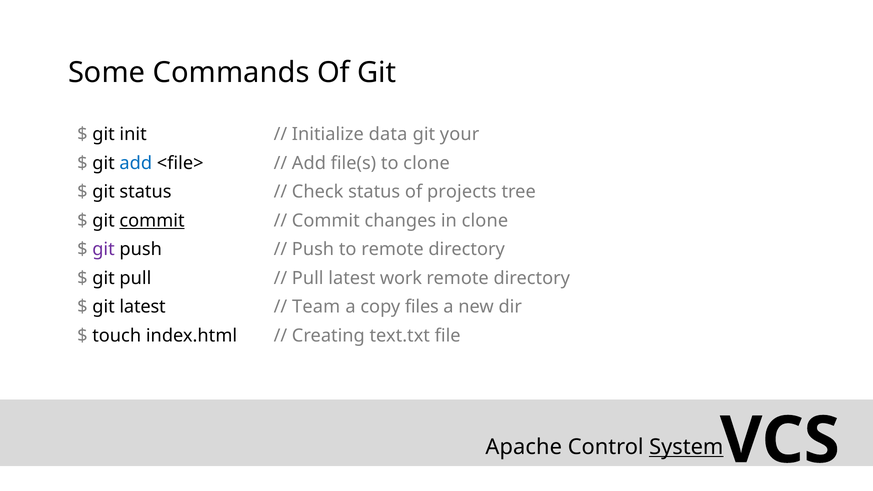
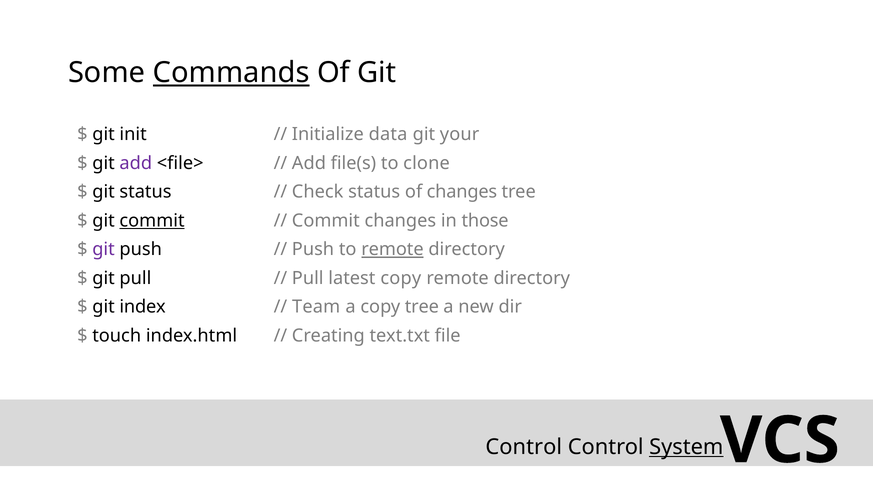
Commands underline: none -> present
add at (136, 163) colour: blue -> purple
of projects: projects -> changes
in clone: clone -> those
remote at (392, 249) underline: none -> present
latest work: work -> copy
git latest: latest -> index
copy files: files -> tree
Apache at (524, 447): Apache -> Control
